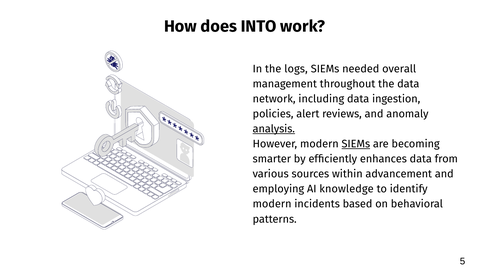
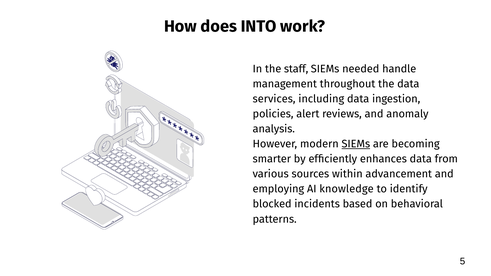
logs: logs -> staff
overall: overall -> handle
network: network -> services
analysis underline: present -> none
modern at (272, 204): modern -> blocked
